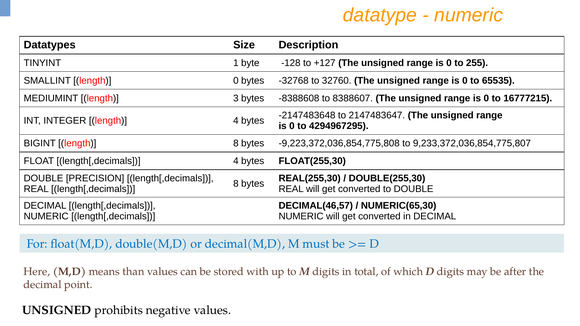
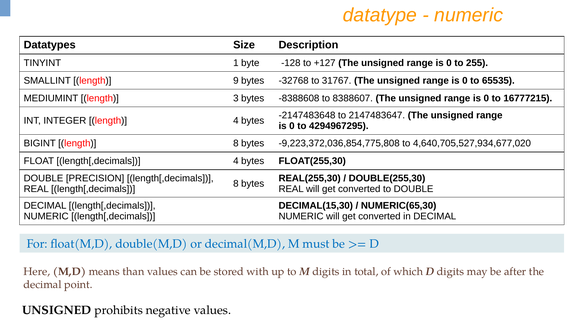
length 0: 0 -> 9
32760: 32760 -> 31767
9,233,372,036,854,775,807: 9,233,372,036,854,775,807 -> 4,640,705,527,934,677,020
DECIMAL(46,57: DECIMAL(46,57 -> DECIMAL(15,30
